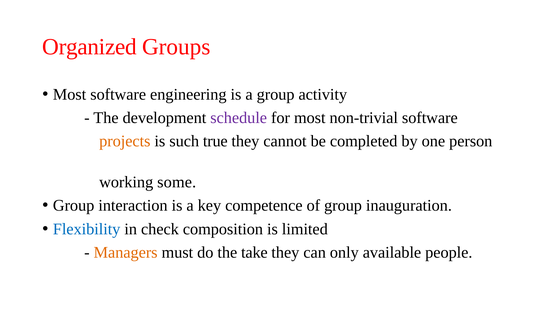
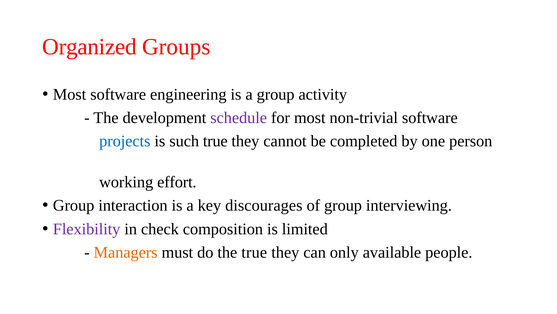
projects colour: orange -> blue
some: some -> effort
competence: competence -> discourages
inauguration: inauguration -> interviewing
Flexibility colour: blue -> purple
the take: take -> true
